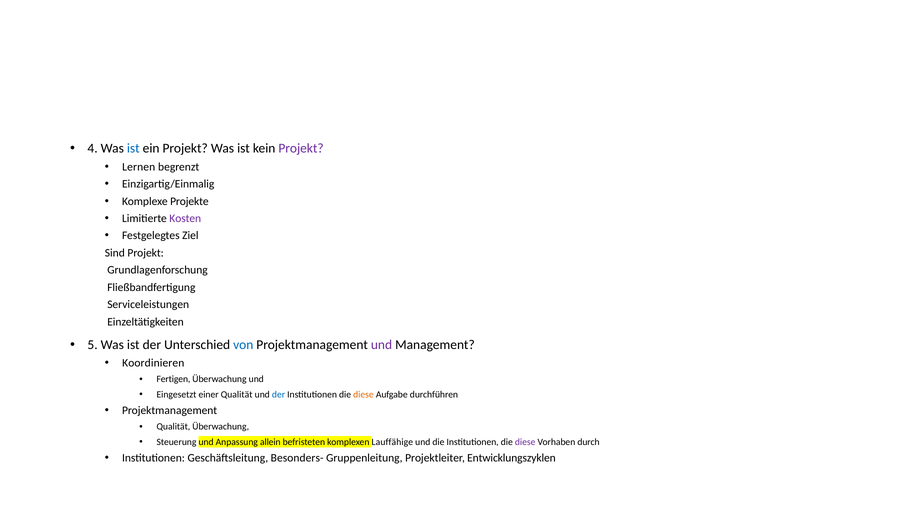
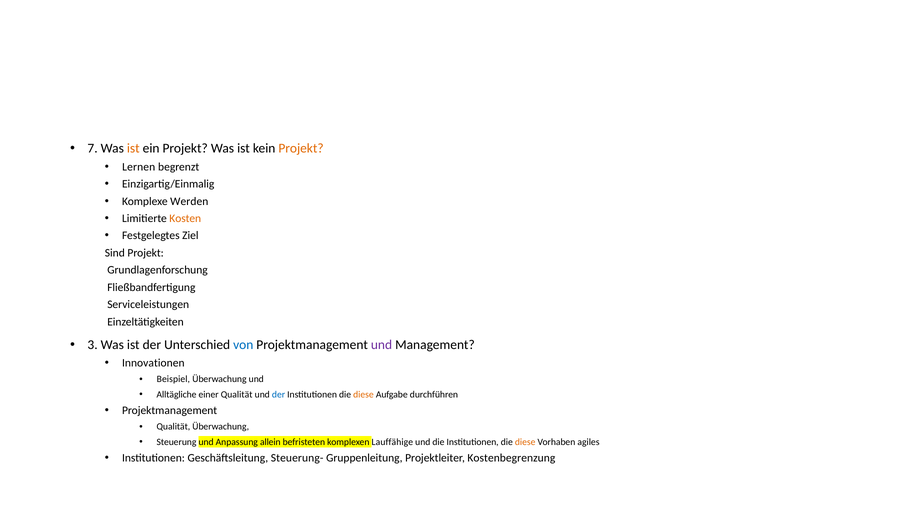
4: 4 -> 7
ist at (133, 149) colour: blue -> orange
Projekt at (301, 149) colour: purple -> orange
Projekte: Projekte -> Werden
Kosten colour: purple -> orange
5: 5 -> 3
Koordinieren: Koordinieren -> Innovationen
Fertigen: Fertigen -> Beispiel
Eingesetzt: Eingesetzt -> Alltägliche
diese at (525, 442) colour: purple -> orange
durch: durch -> agiles
Besonders-: Besonders- -> Steuerung-
Entwicklungszyklen: Entwicklungszyklen -> Kostenbegrenzung
